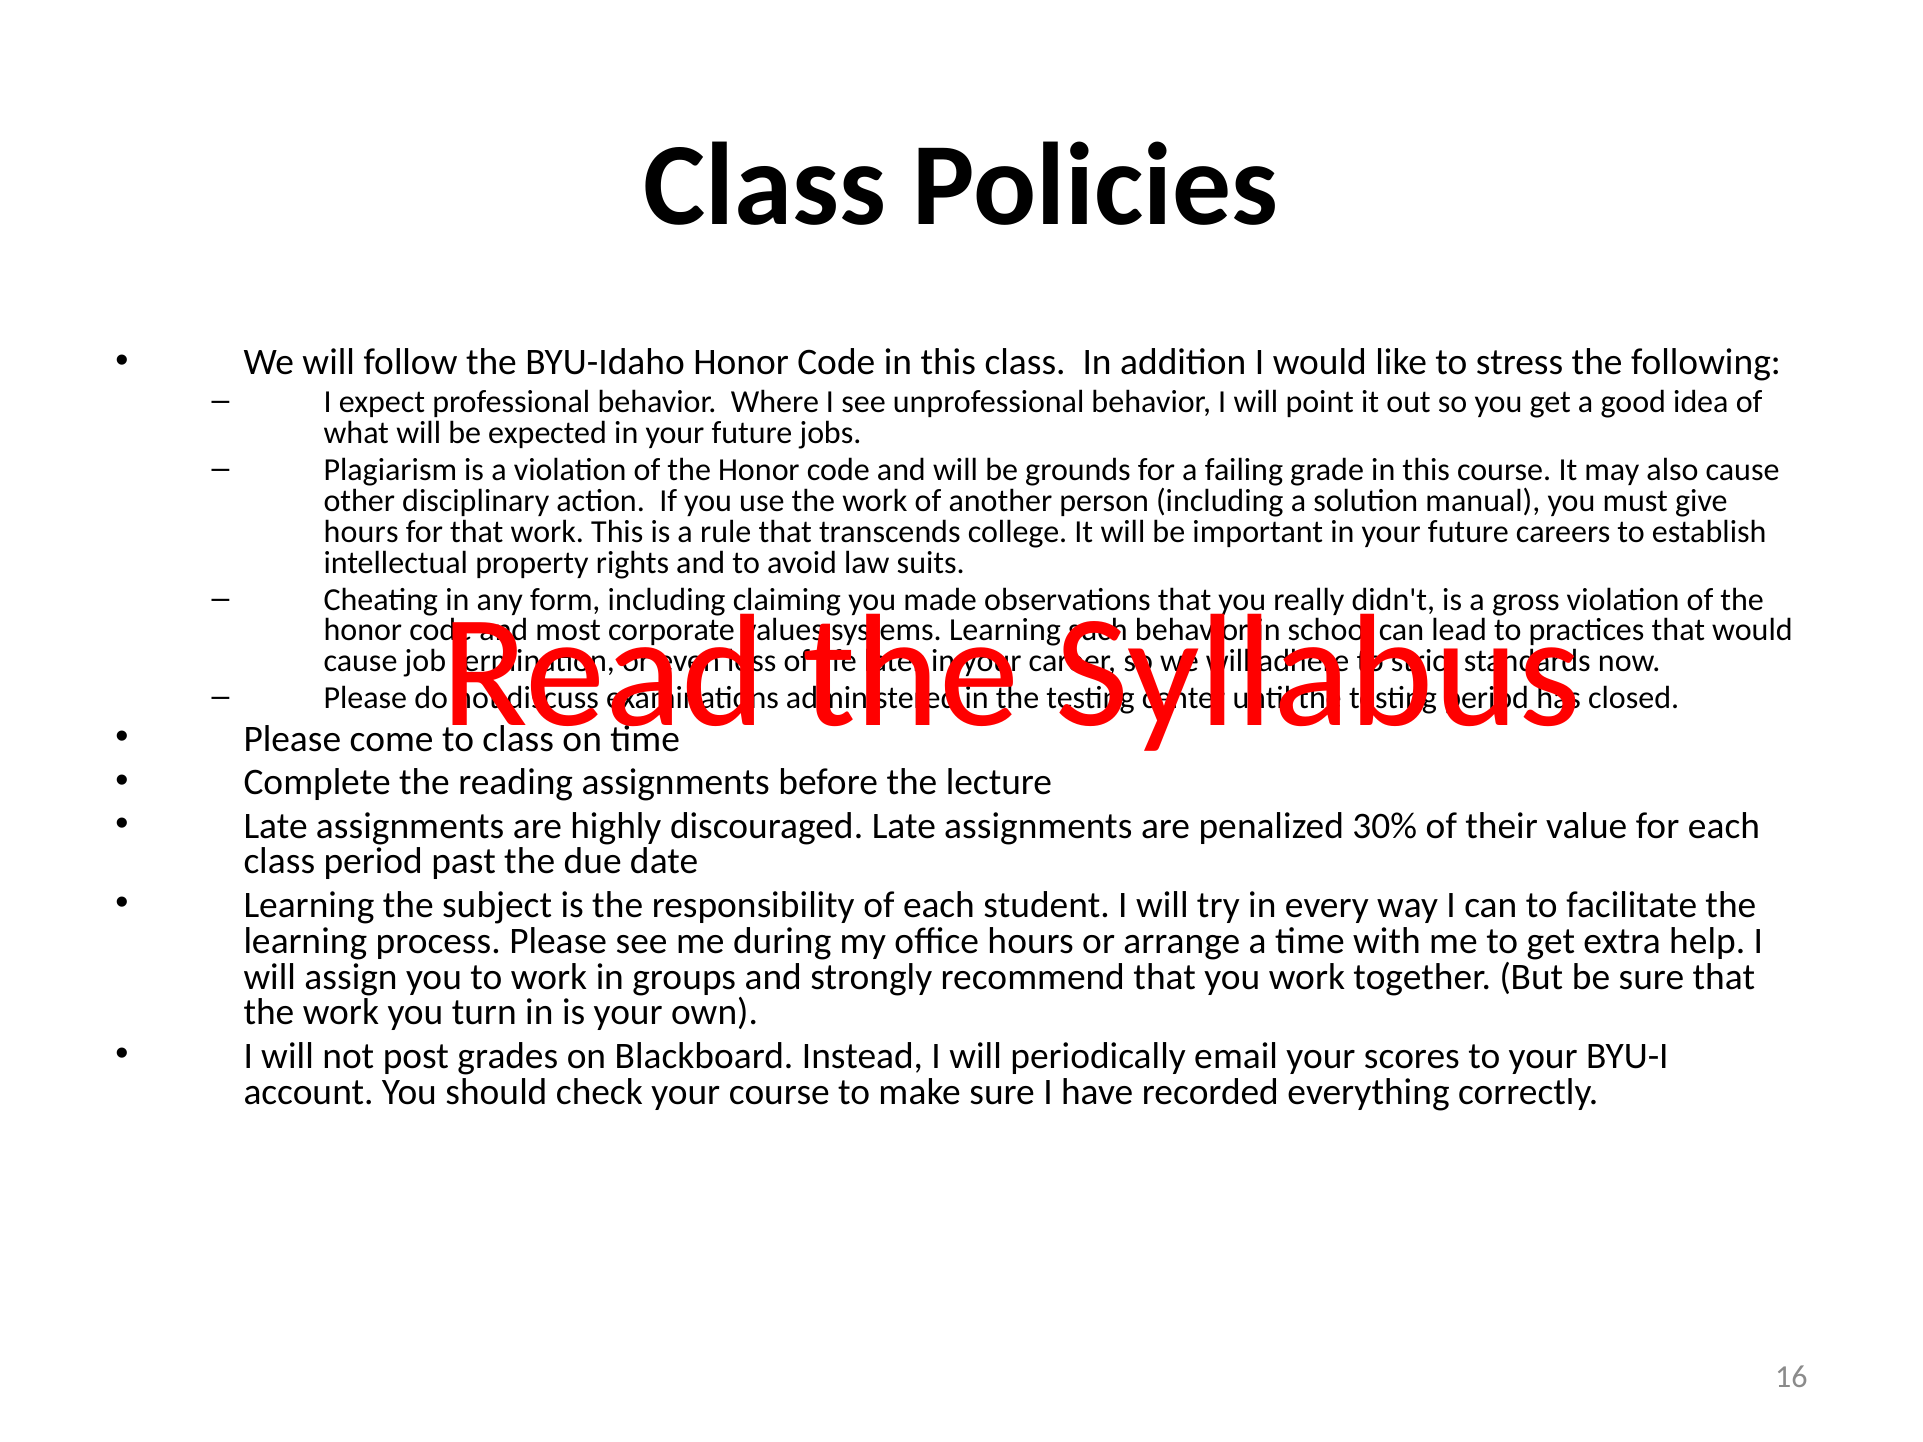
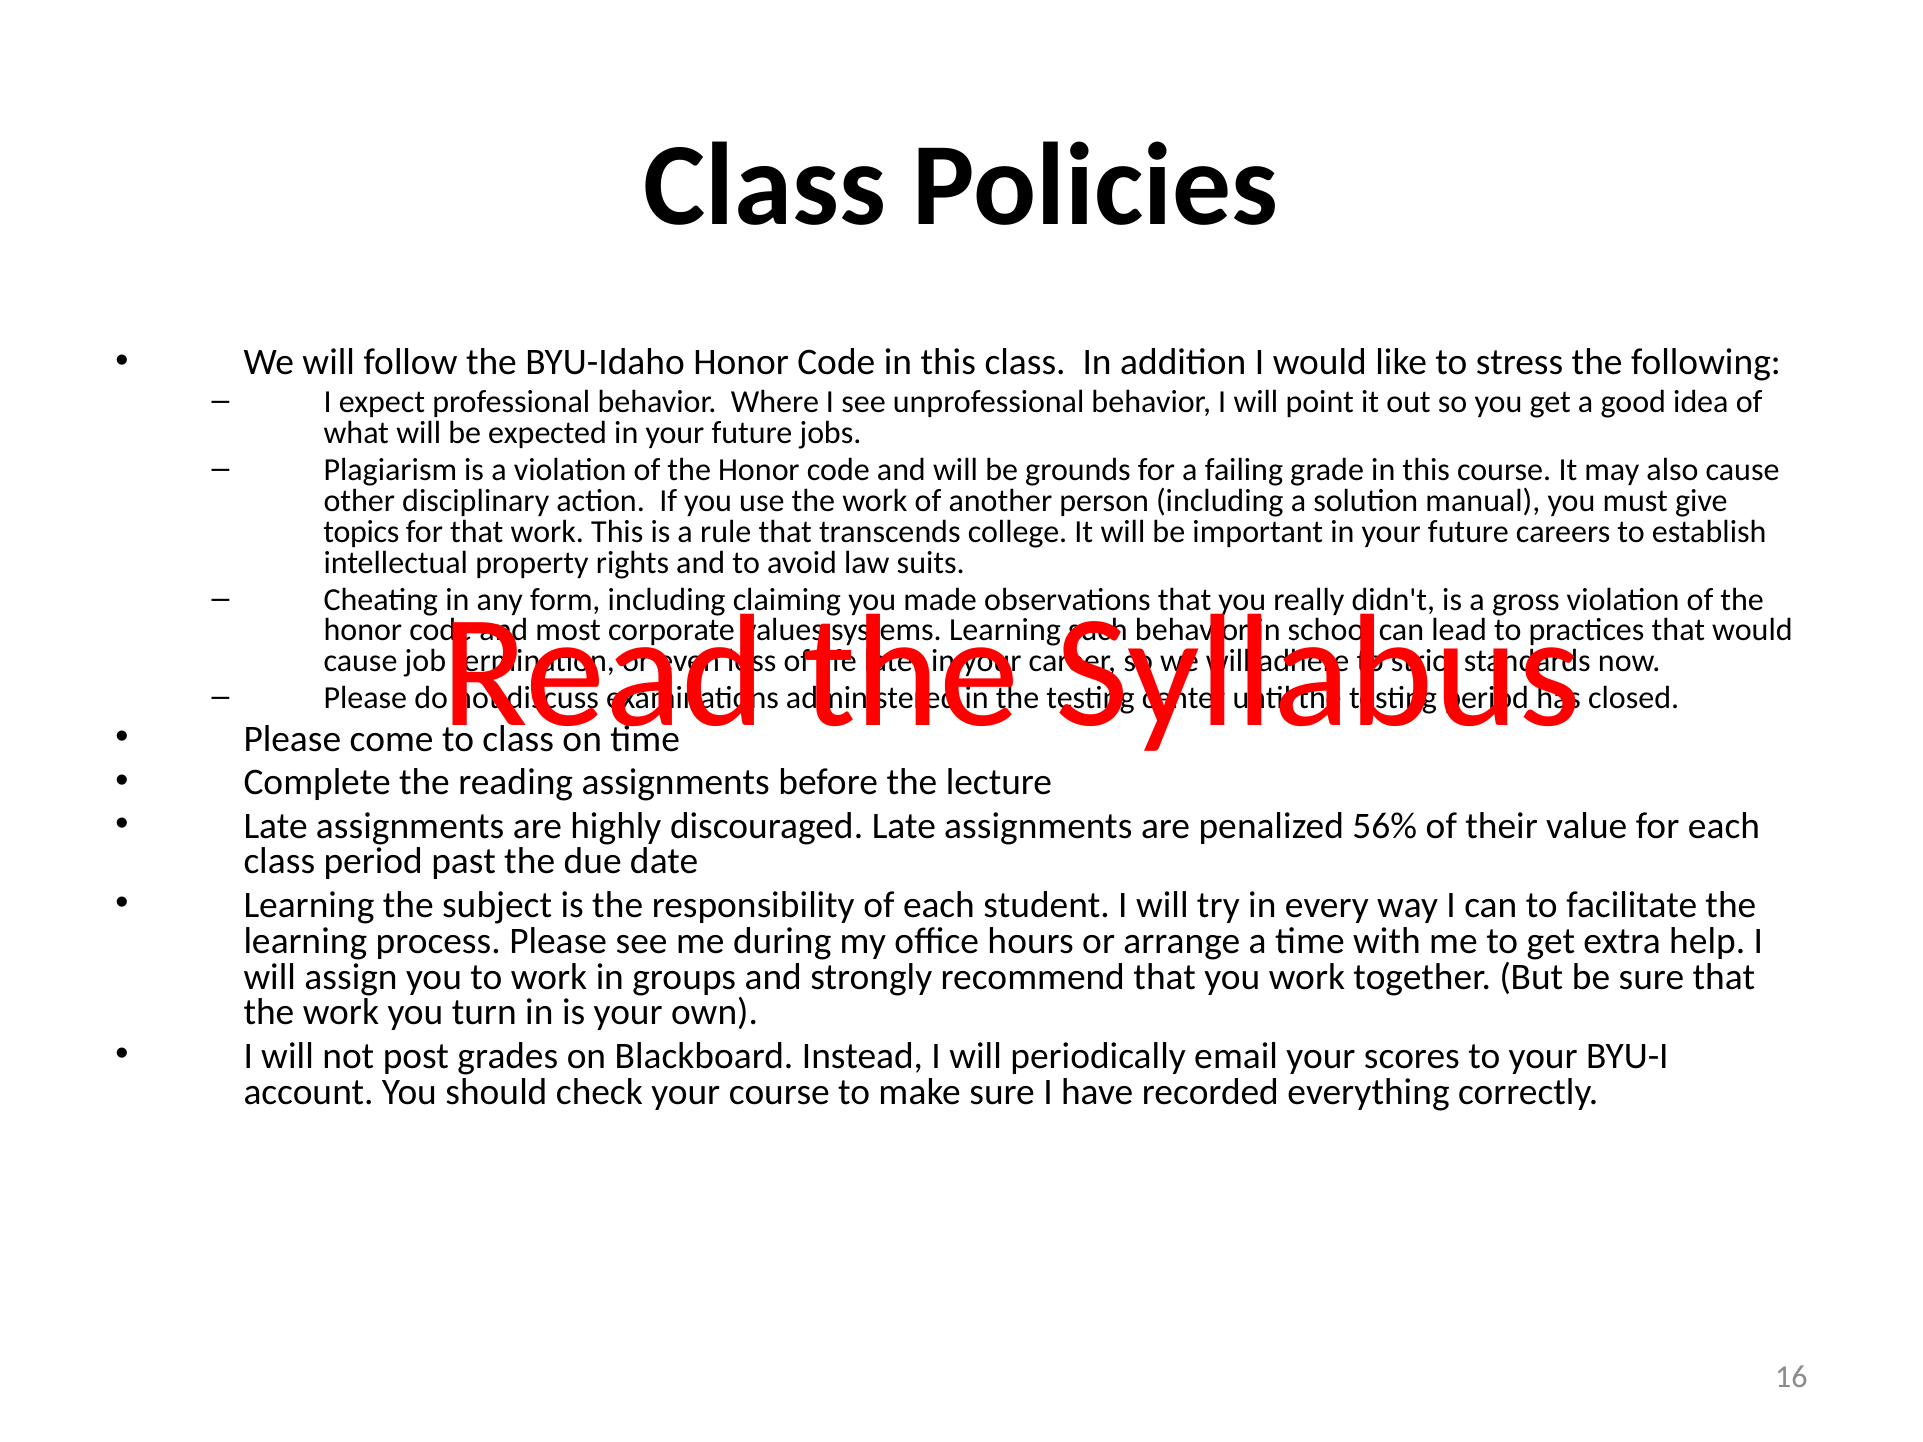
hours at (361, 532): hours -> topics
30%: 30% -> 56%
